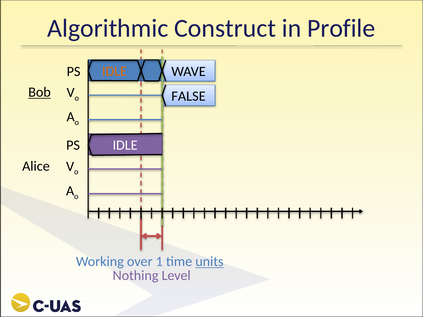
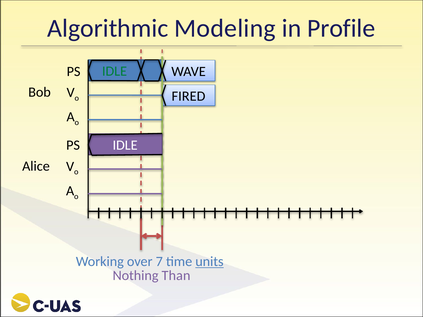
Construct: Construct -> Modeling
IDLE at (115, 71) colour: orange -> green
Bob underline: present -> none
FALSE: FALSE -> FIRED
1: 1 -> 7
Level: Level -> Than
